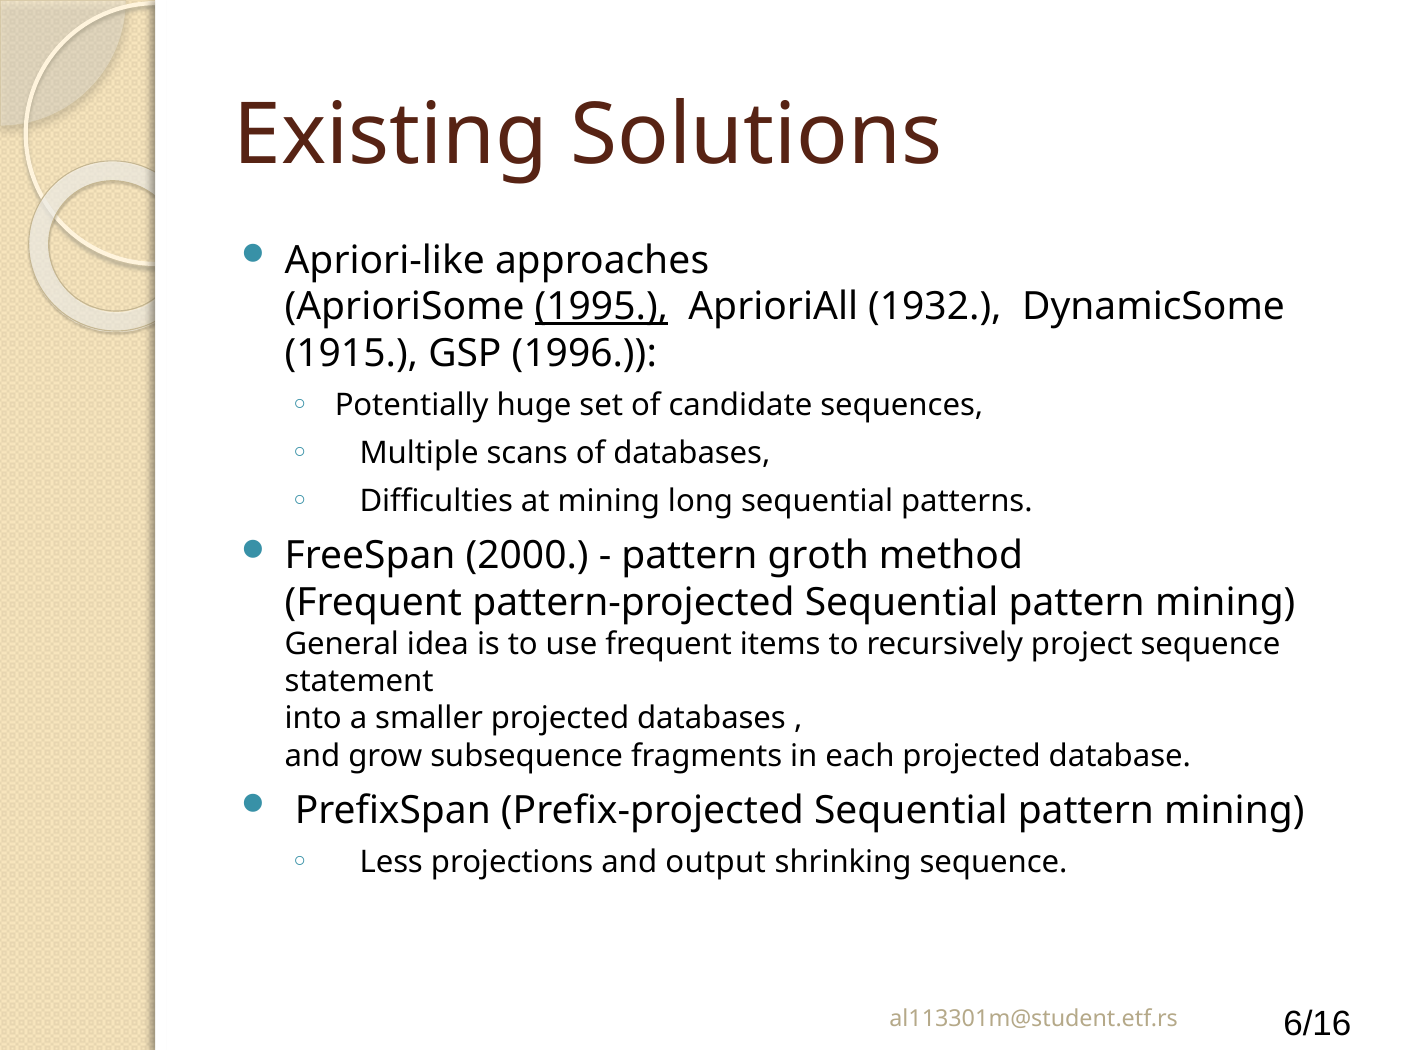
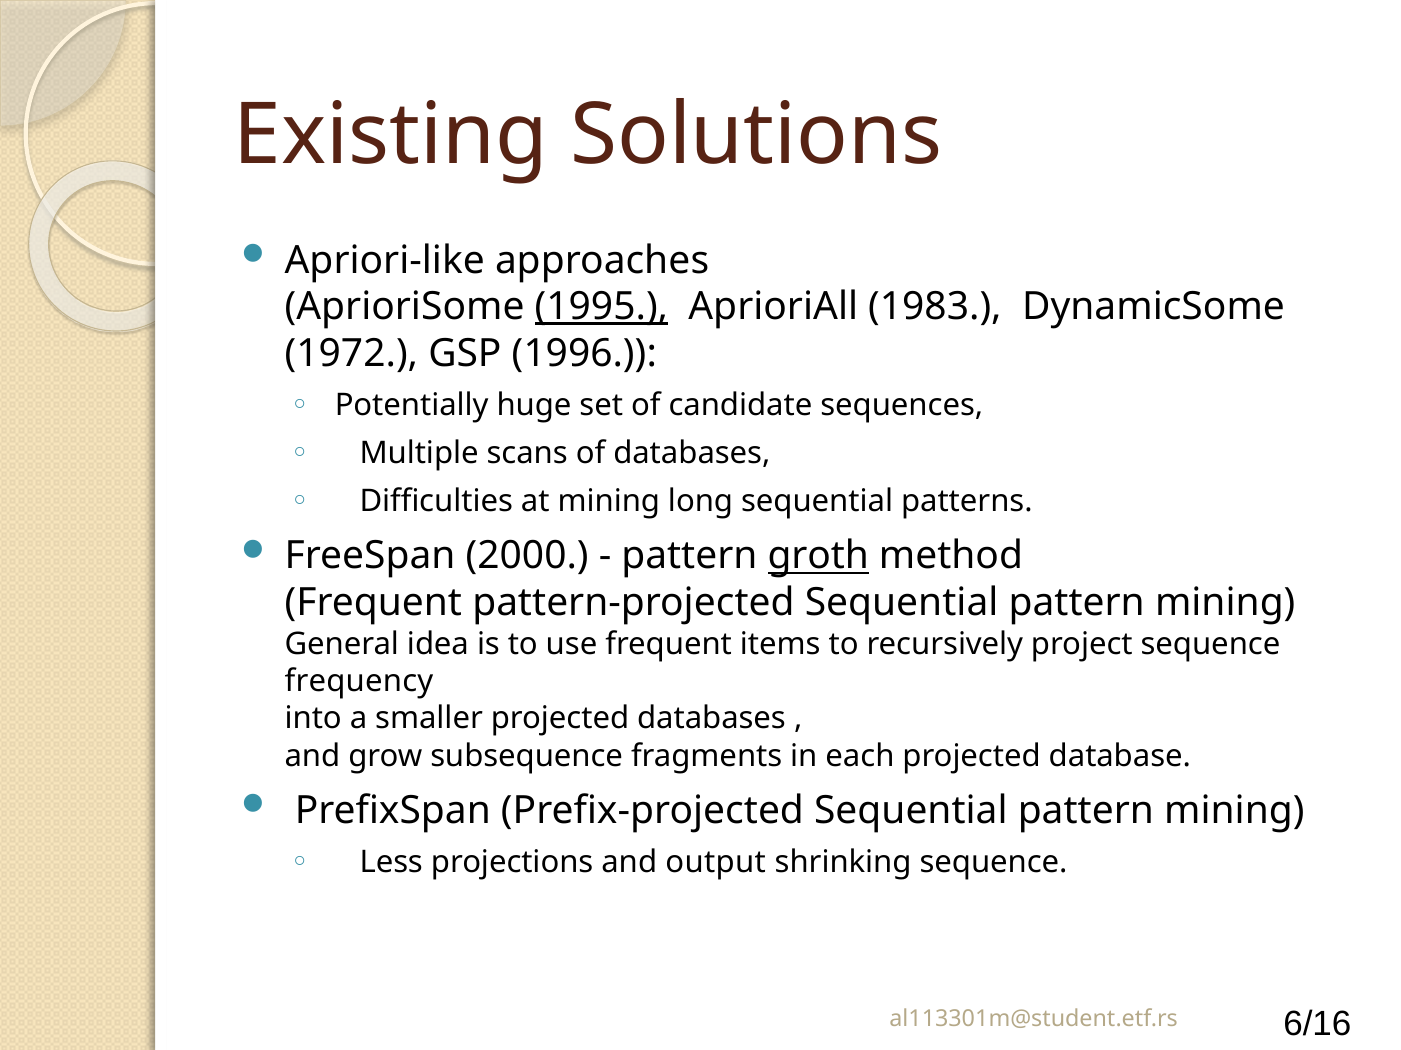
1932: 1932 -> 1983
1915: 1915 -> 1972
groth underline: none -> present
statement: statement -> frequency
